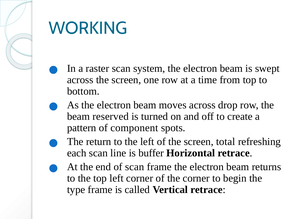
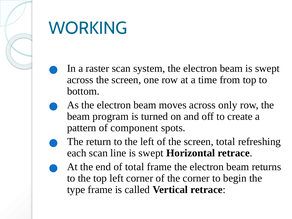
drop: drop -> only
reserved: reserved -> program
line is buffer: buffer -> swept
of scan: scan -> total
